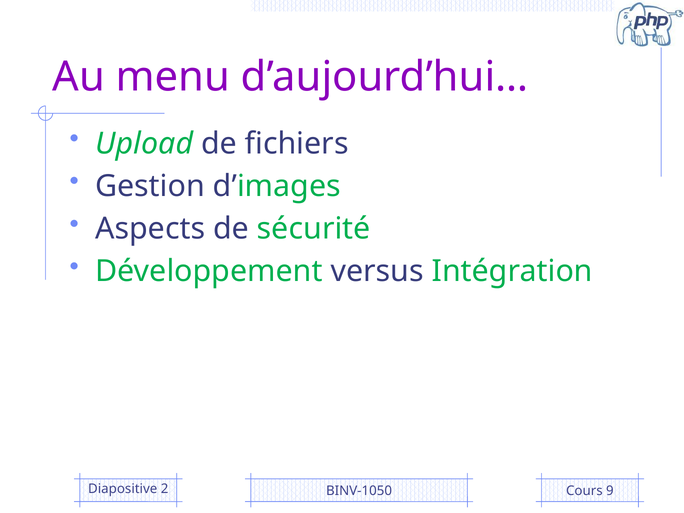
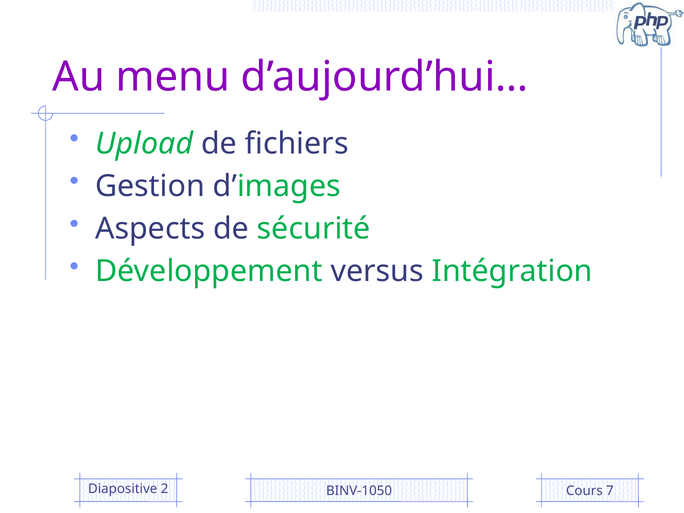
9: 9 -> 7
